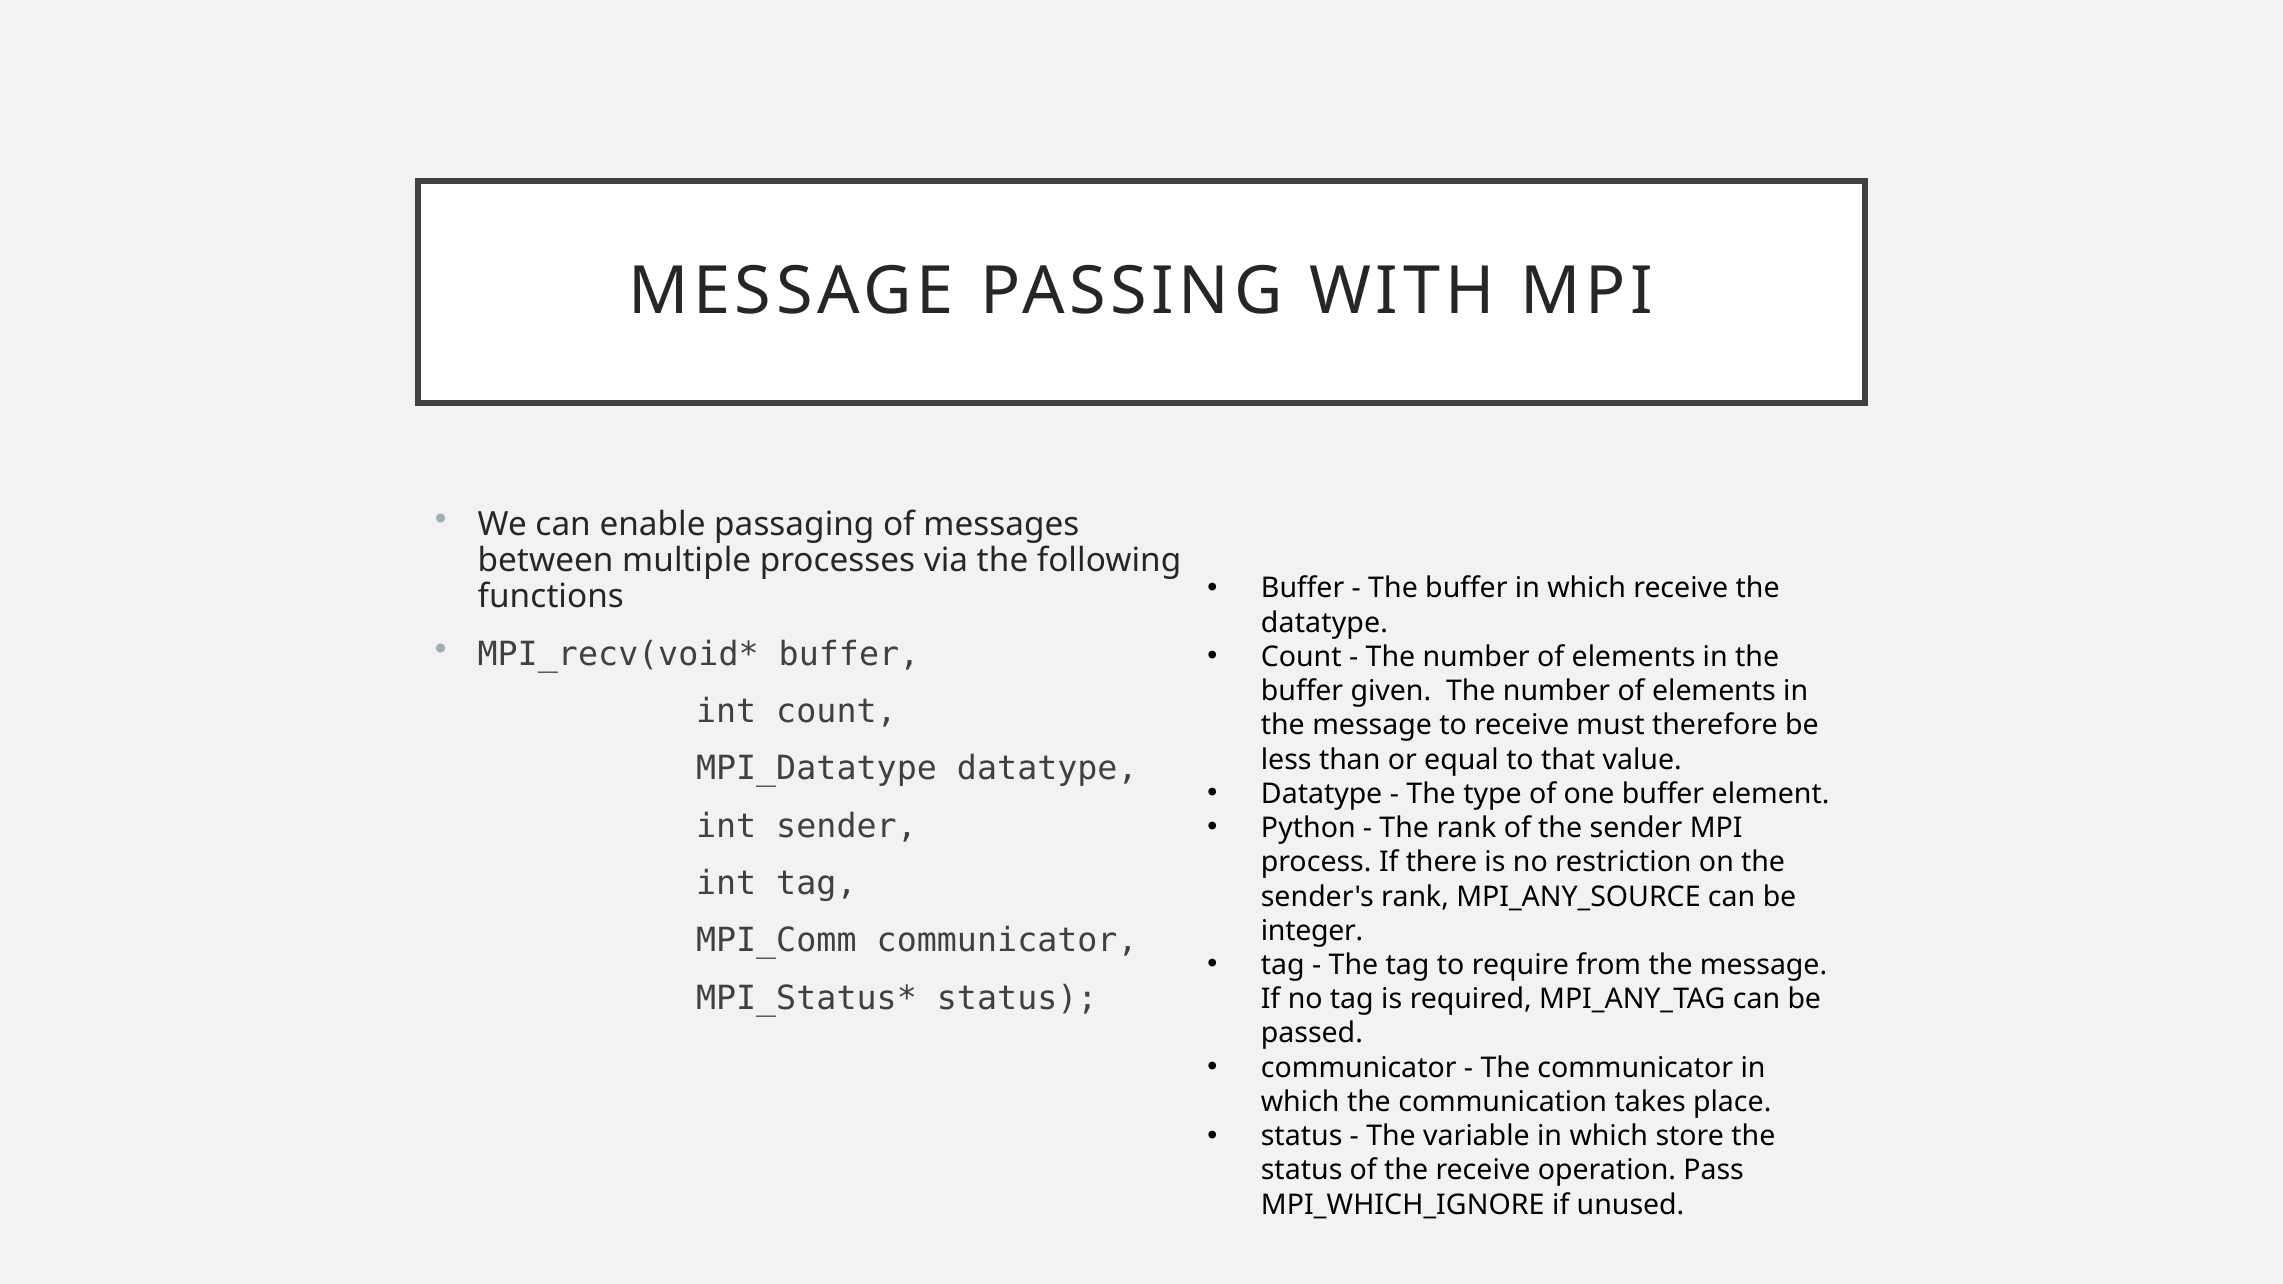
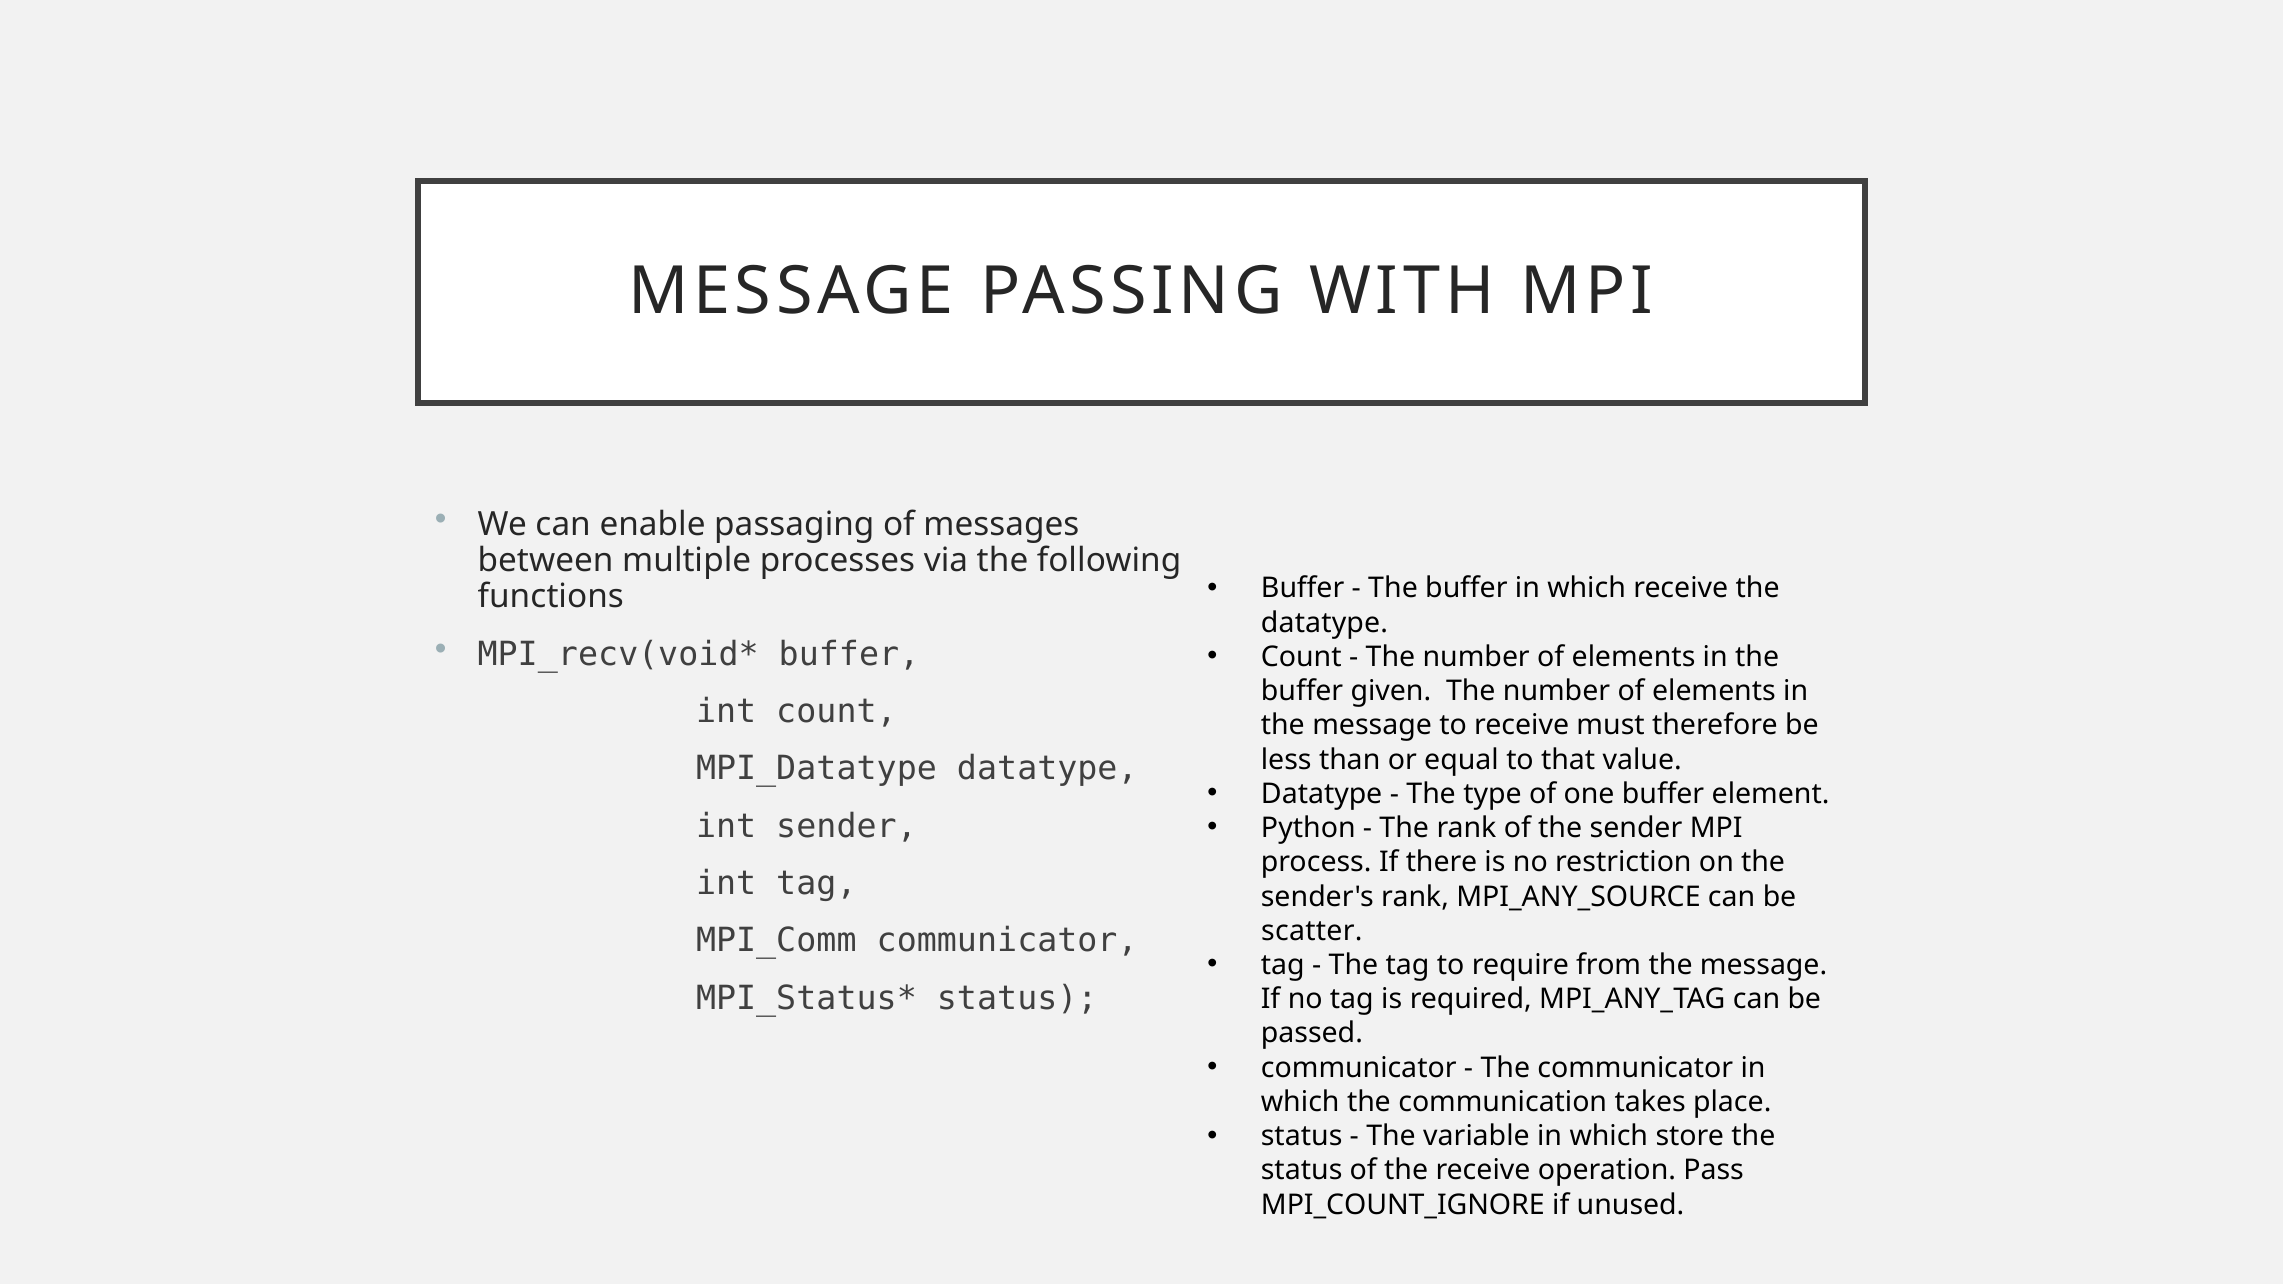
integer: integer -> scatter
MPI_WHICH_IGNORE: MPI_WHICH_IGNORE -> MPI_COUNT_IGNORE
